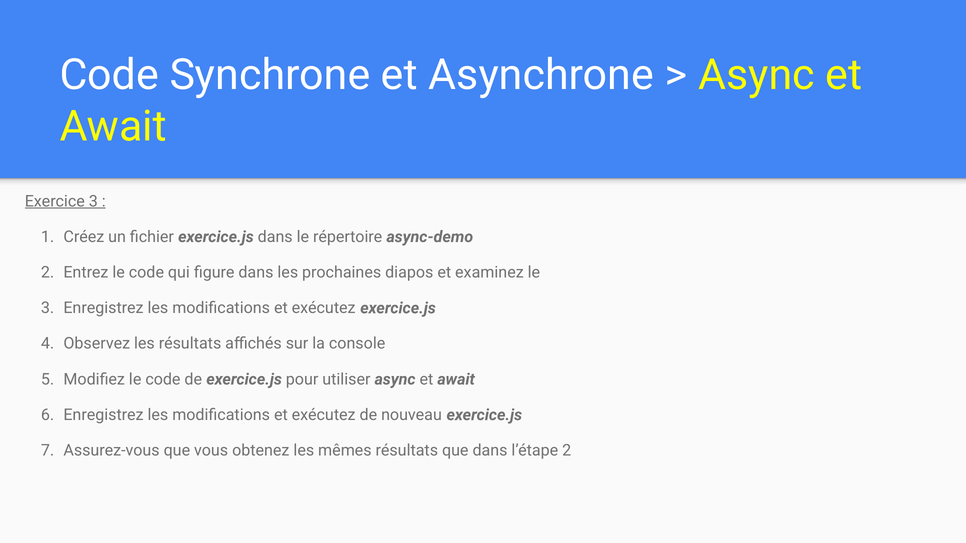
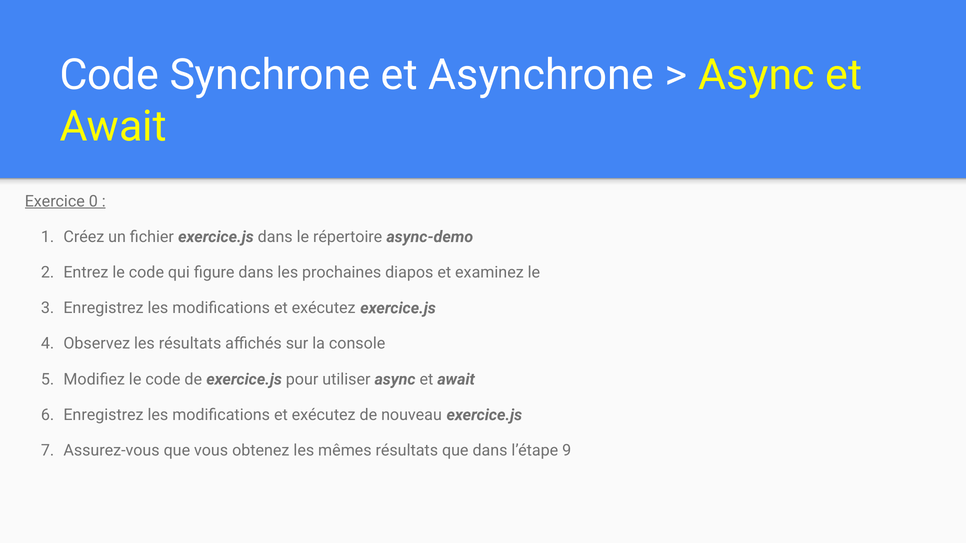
Exercice 3: 3 -> 0
l’étape 2: 2 -> 9
